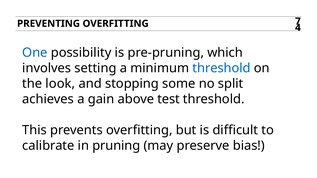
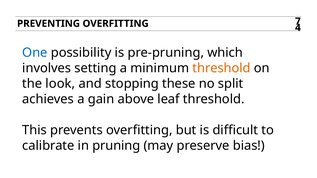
threshold at (222, 68) colour: blue -> orange
some: some -> these
test: test -> leaf
